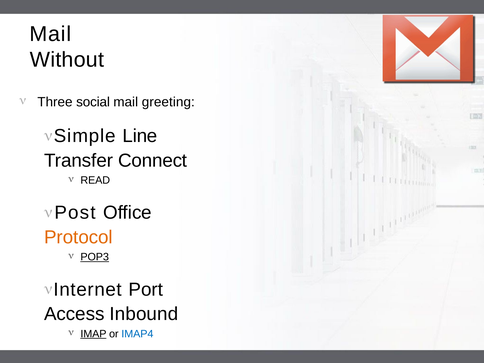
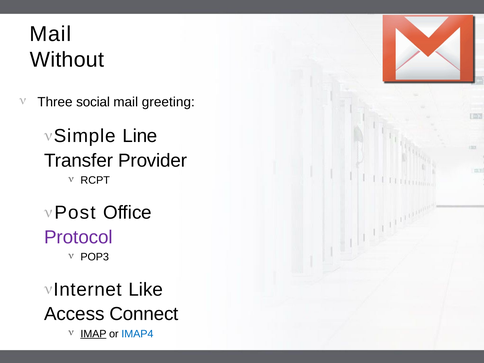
Connect: Connect -> Provider
READ: READ -> RCPT
Protocol colour: orange -> purple
POP3 underline: present -> none
Port: Port -> Like
Inbound: Inbound -> Connect
